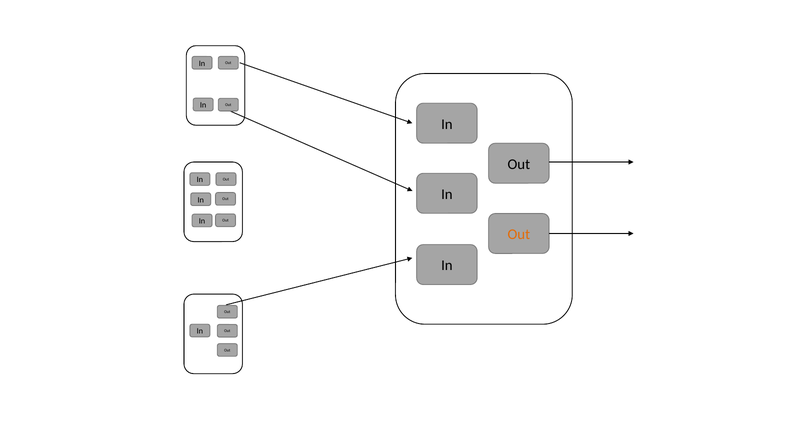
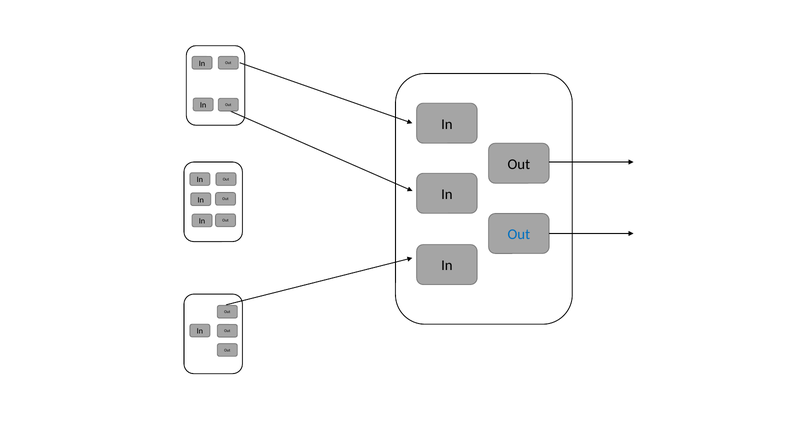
Out at (519, 234) colour: orange -> blue
